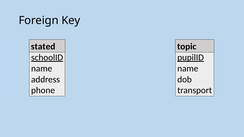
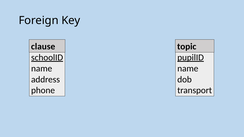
stated: stated -> clause
